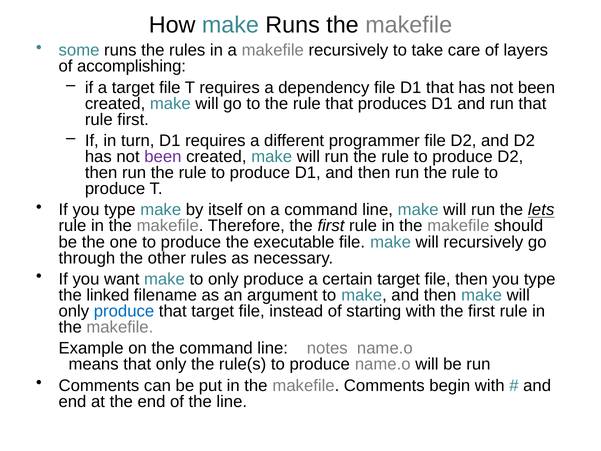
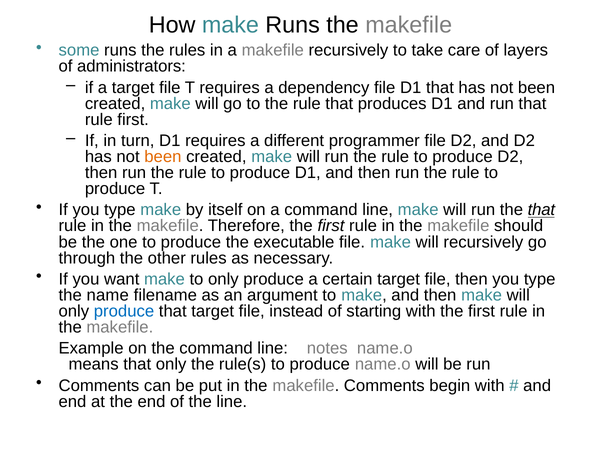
accomplishing: accomplishing -> administrators
been at (163, 157) colour: purple -> orange
the lets: lets -> that
linked: linked -> name
